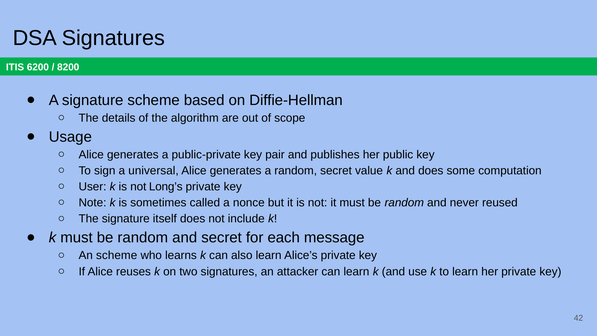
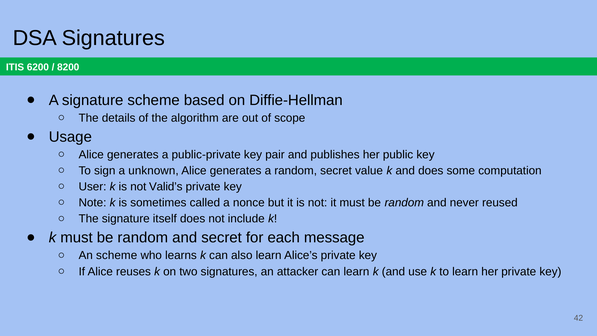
universal: universal -> unknown
Long’s: Long’s -> Valid’s
